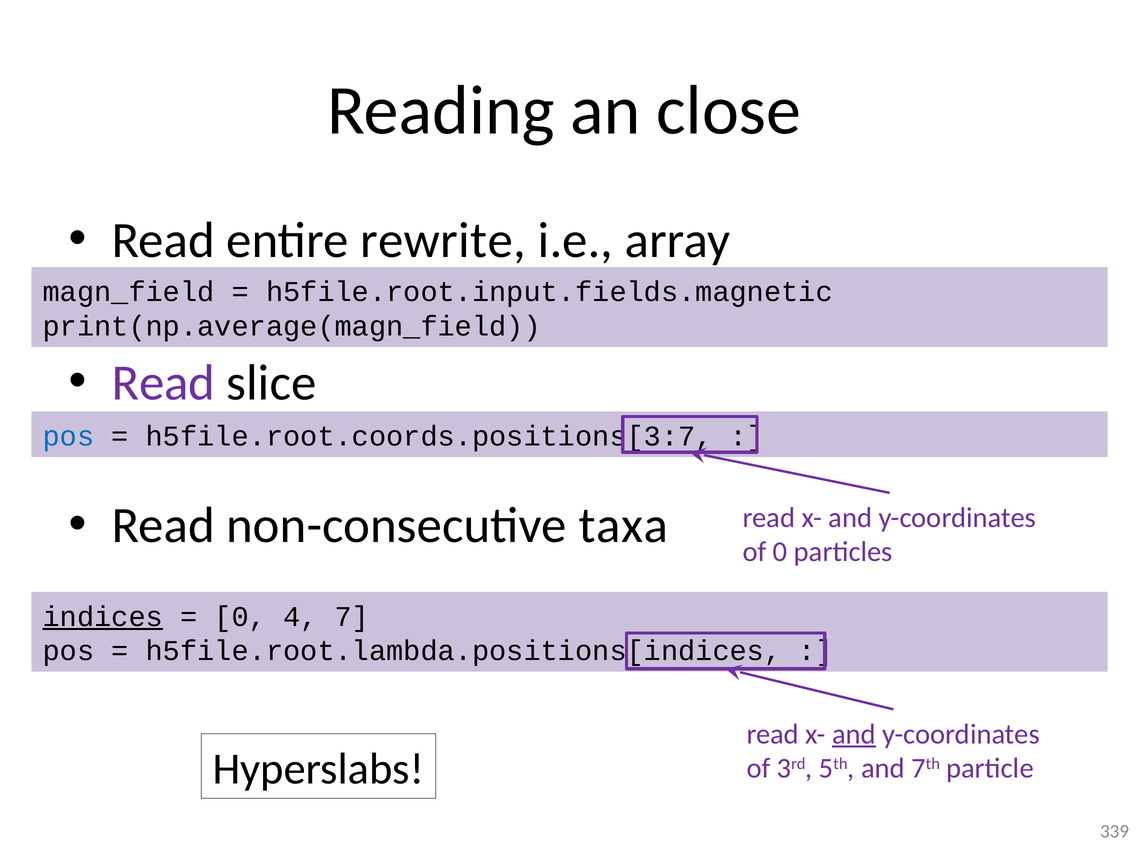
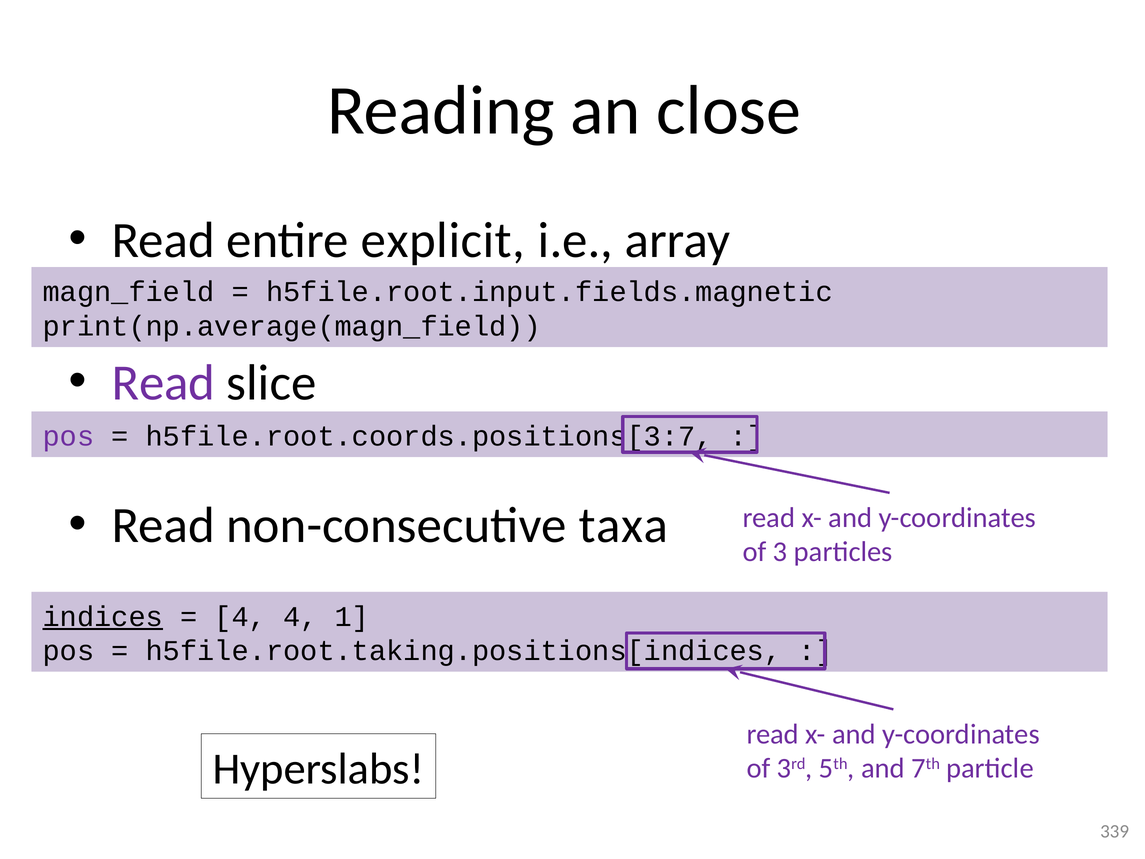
rewrite: rewrite -> explicit
pos at (68, 436) colour: blue -> purple
of 0: 0 -> 3
0 at (240, 616): 0 -> 4
7: 7 -> 1
h5file.root.lambda.positions[indices: h5file.root.lambda.positions[indices -> h5file.root.taking.positions[indices
and at (854, 734) underline: present -> none
